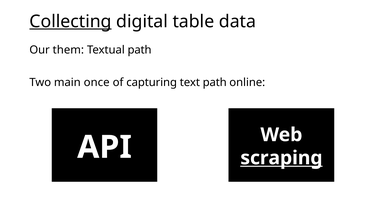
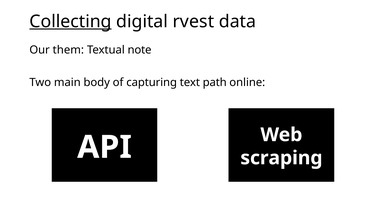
table: table -> rvest
Textual path: path -> note
once: once -> body
scraping underline: present -> none
